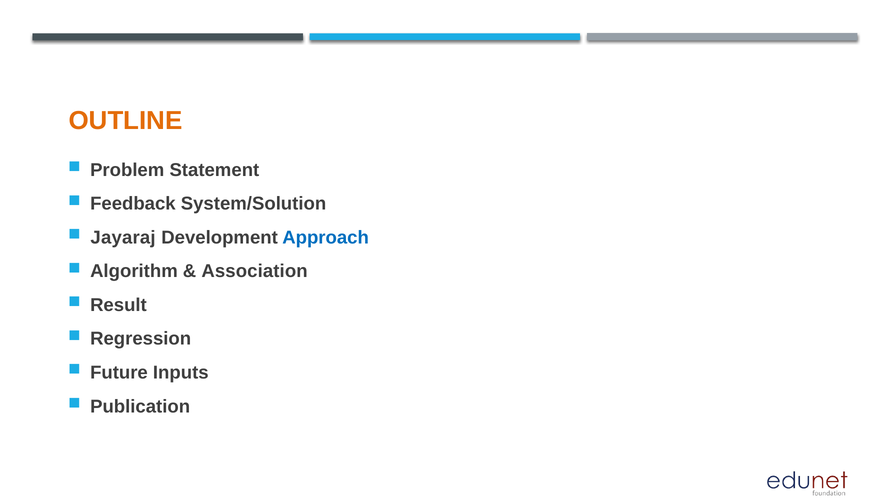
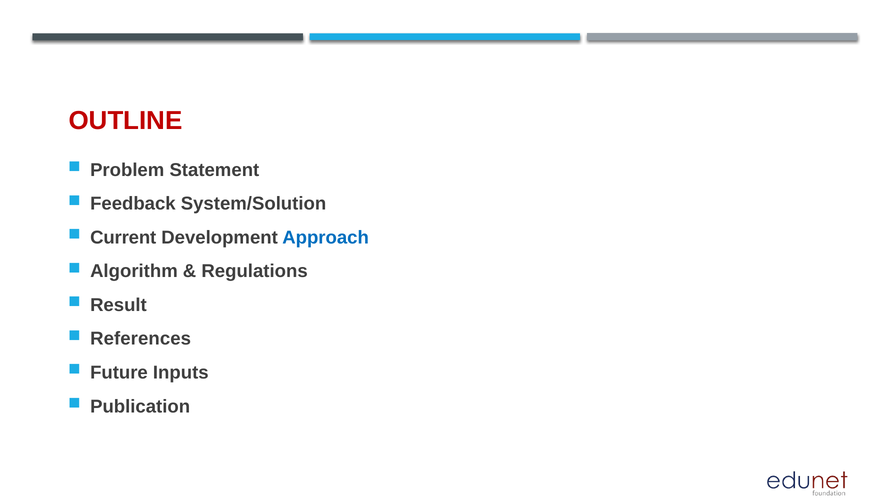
OUTLINE colour: orange -> red
Jayaraj: Jayaraj -> Current
Association: Association -> Regulations
Regression: Regression -> References
